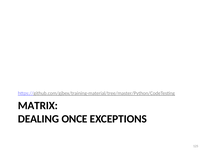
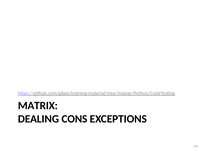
ONCE: ONCE -> CONS
